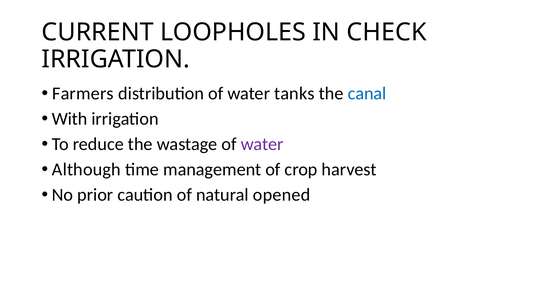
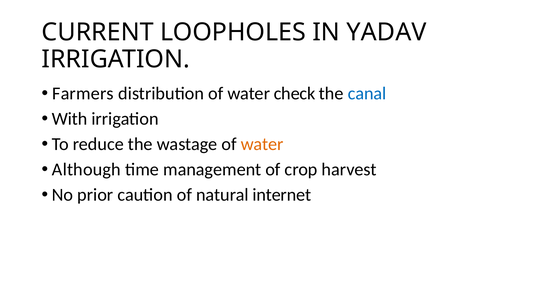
CHECK: CHECK -> YADAV
tanks: tanks -> check
water at (262, 144) colour: purple -> orange
opened: opened -> internet
